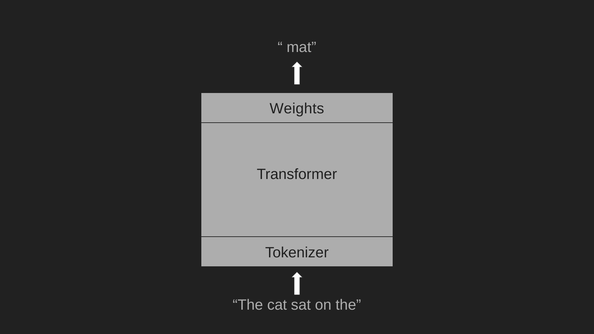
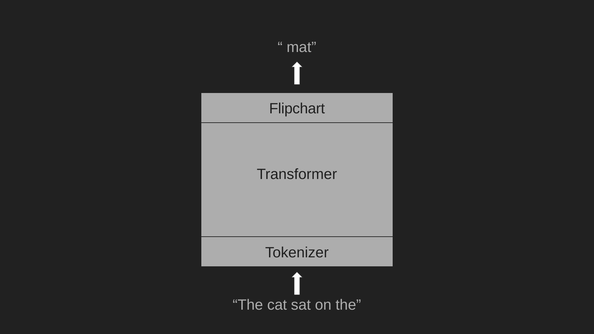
Weights: Weights -> Flipchart
